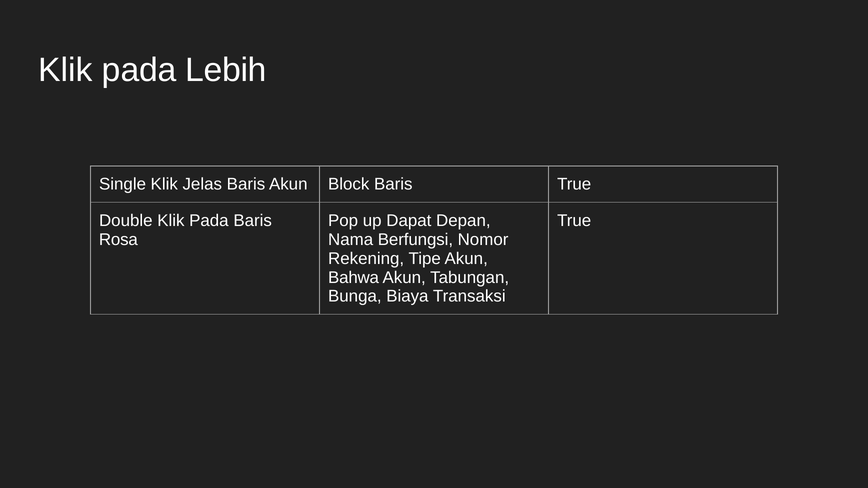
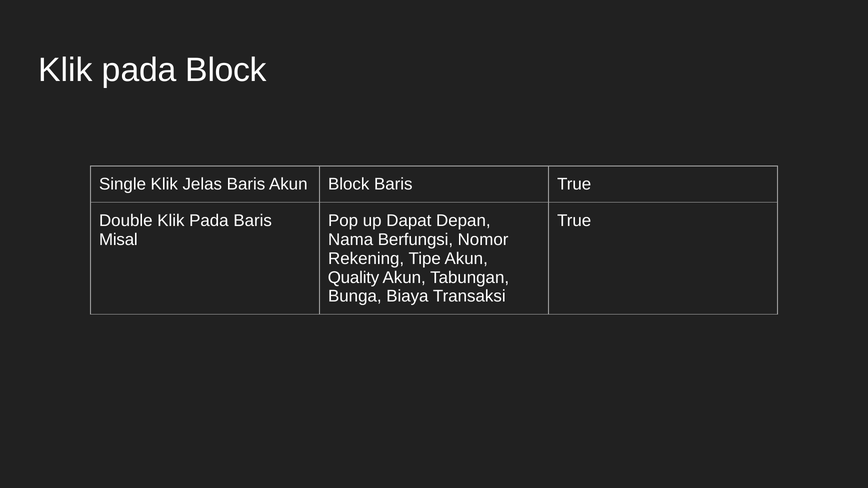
pada Lebih: Lebih -> Block
Rosa: Rosa -> Misal
Bahwa: Bahwa -> Quality
